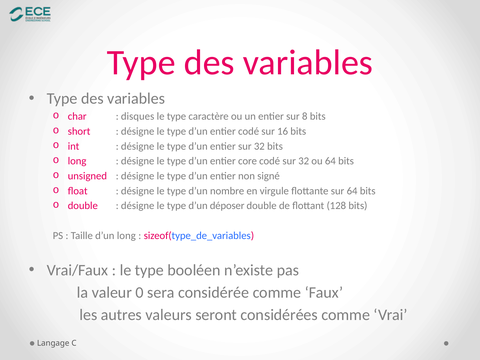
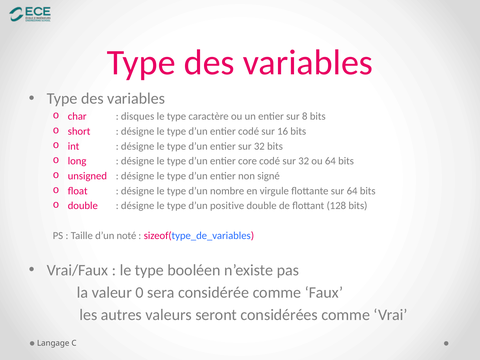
déposer: déposer -> positive
d’un long: long -> noté
